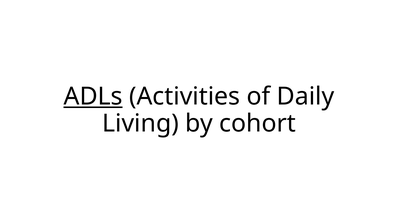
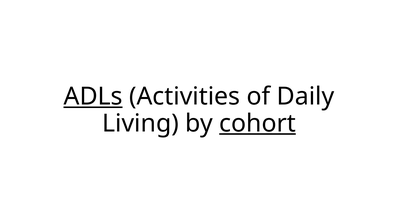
cohort underline: none -> present
